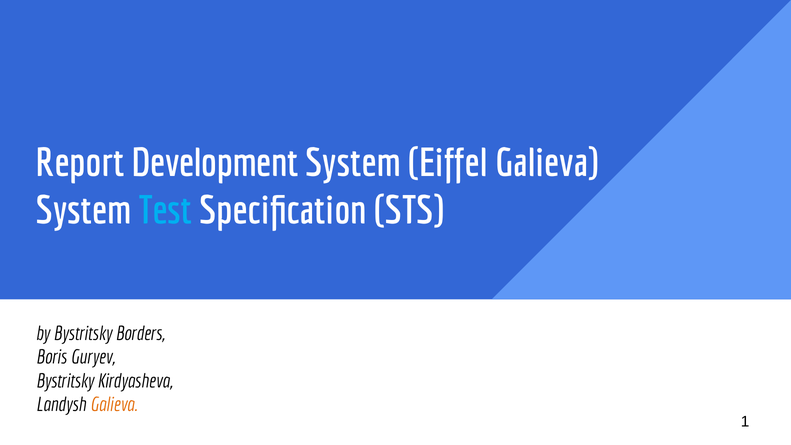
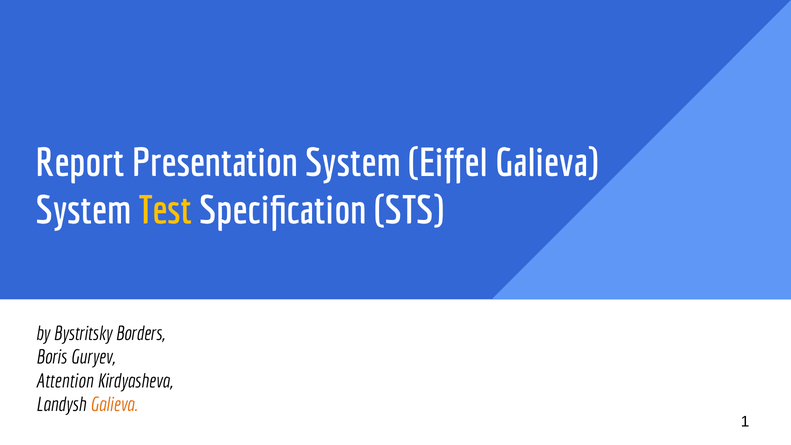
Development: Development -> Presentation
Test colour: light blue -> yellow
Bystritsky at (65, 381): Bystritsky -> Attention
